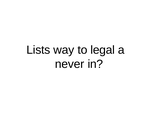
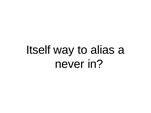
Lists: Lists -> Itself
legal: legal -> alias
